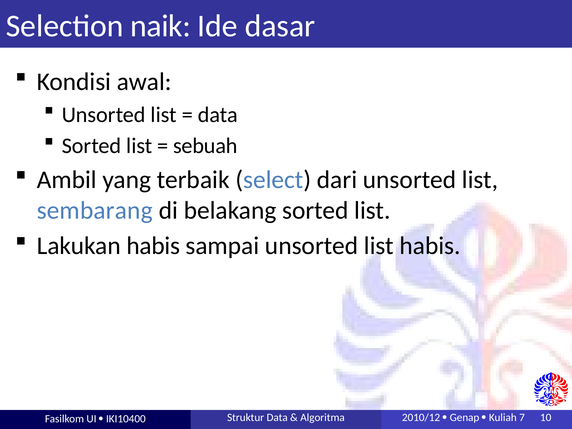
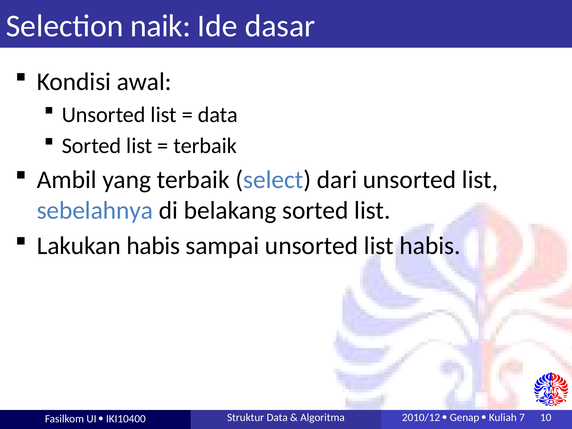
sebuah at (205, 146): sebuah -> terbaik
sembarang: sembarang -> sebelahnya
